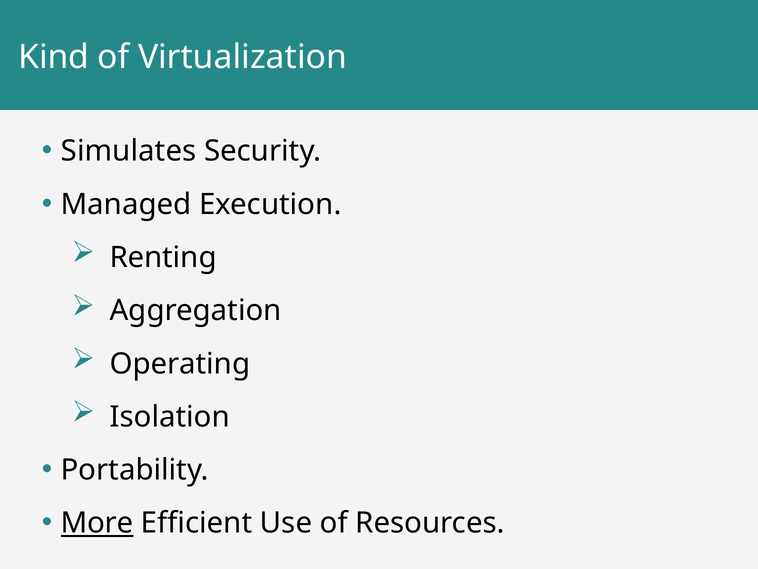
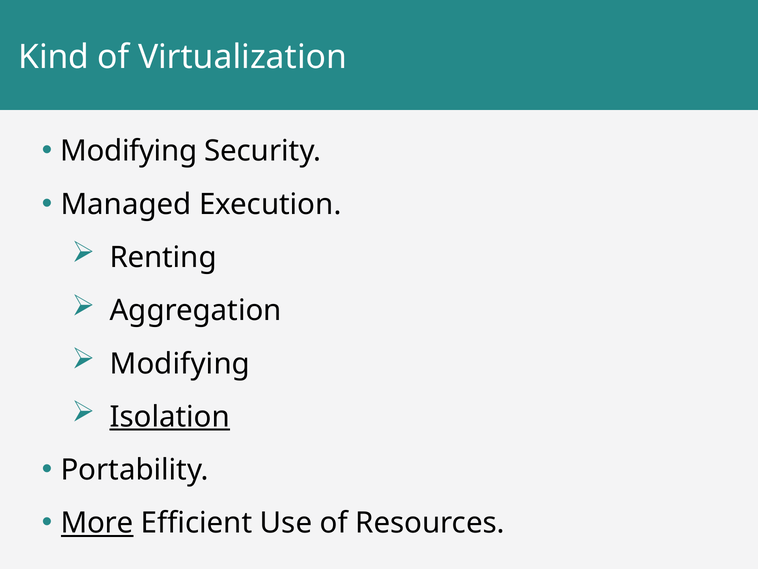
Simulates at (129, 151): Simulates -> Modifying
Operating at (180, 363): Operating -> Modifying
Isolation underline: none -> present
